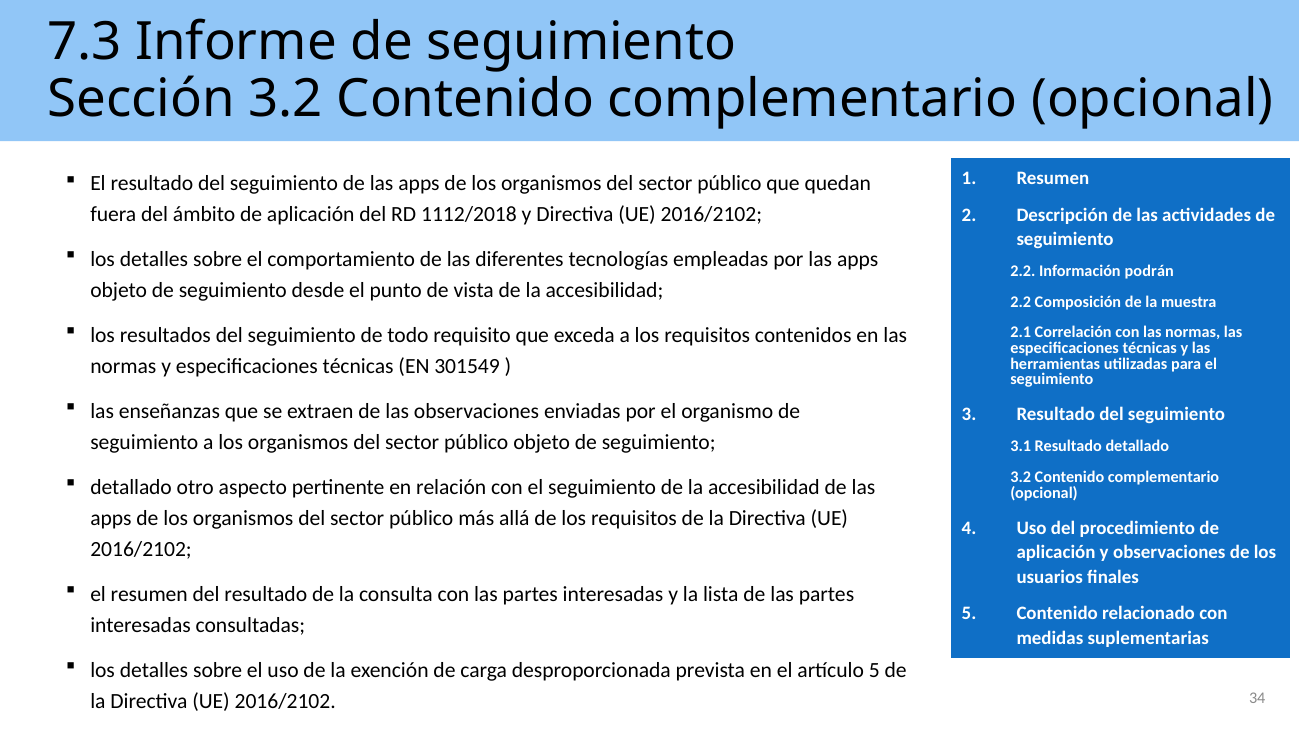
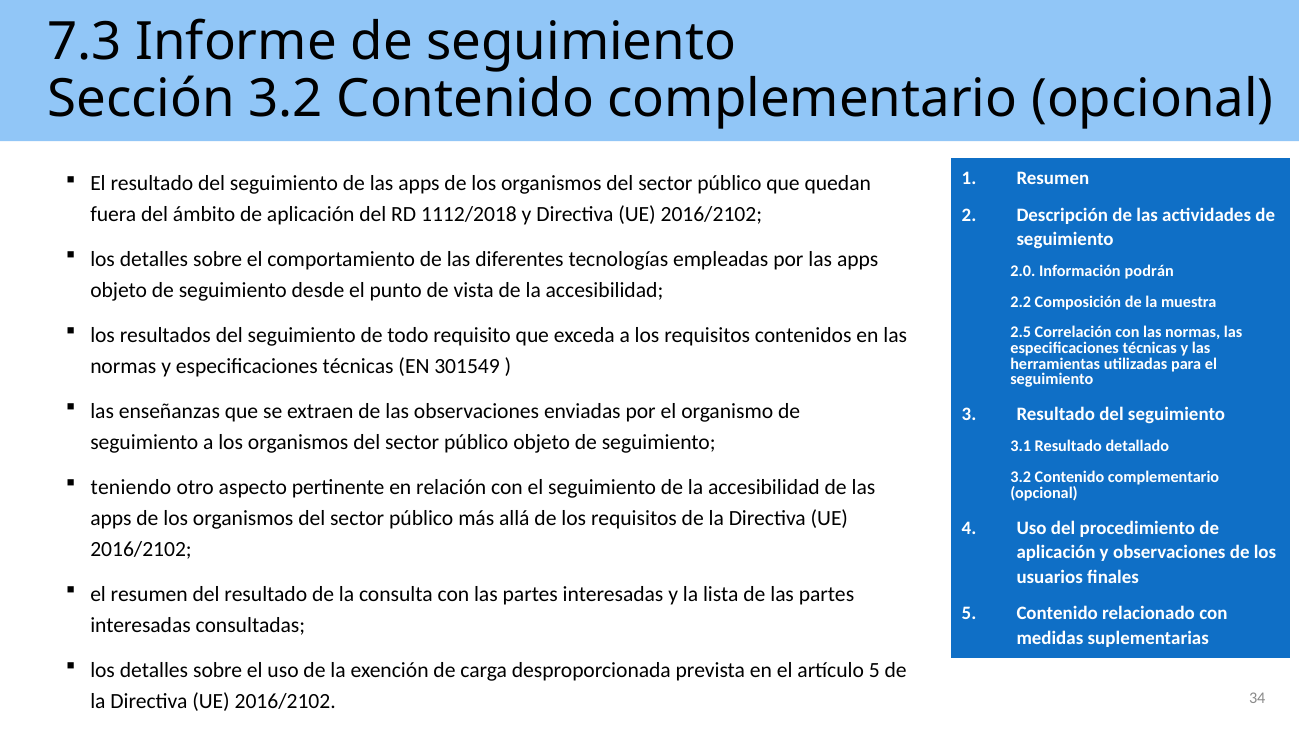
2.2 at (1023, 271): 2.2 -> 2.0
2.1: 2.1 -> 2.5
detallado at (131, 487): detallado -> teniendo
